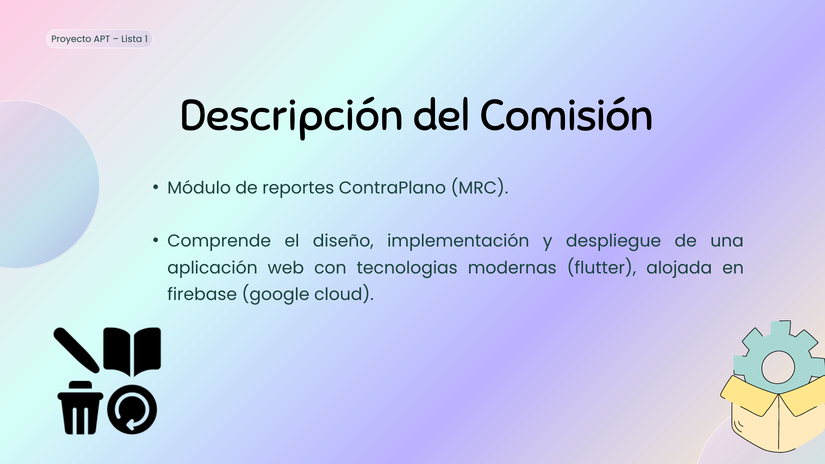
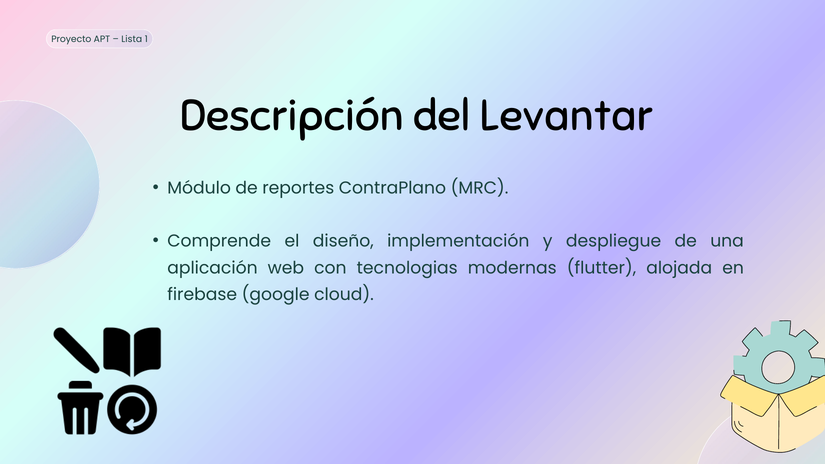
Comisión: Comisión -> Levantar
